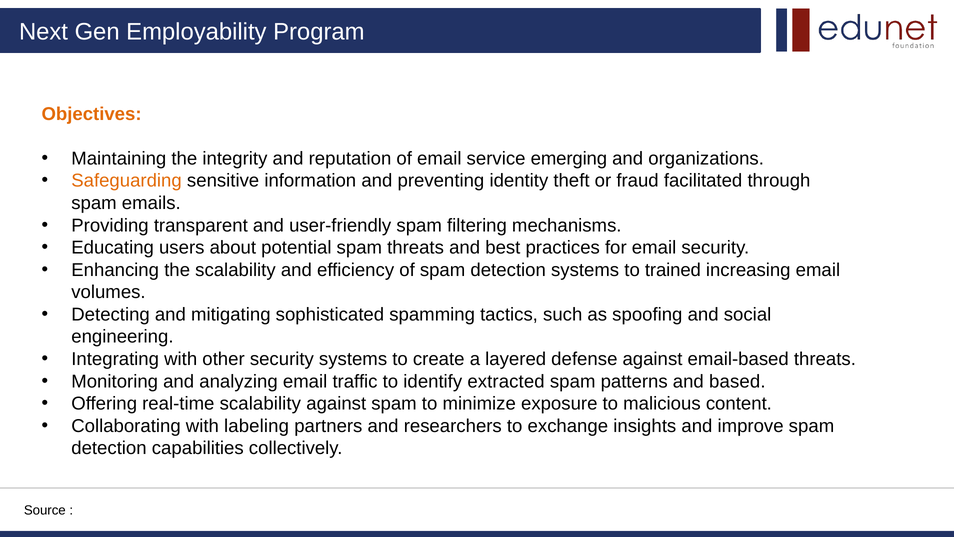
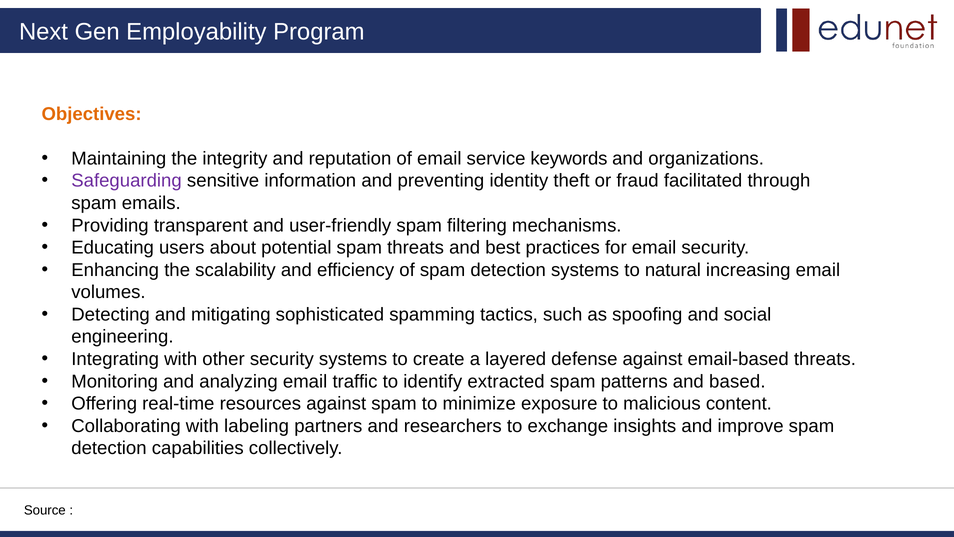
emerging: emerging -> keywords
Safeguarding colour: orange -> purple
trained: trained -> natural
real-time scalability: scalability -> resources
